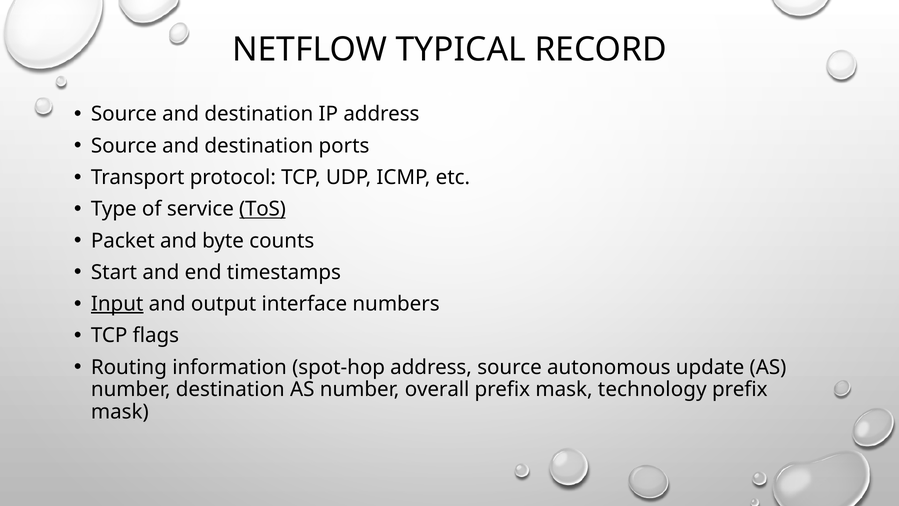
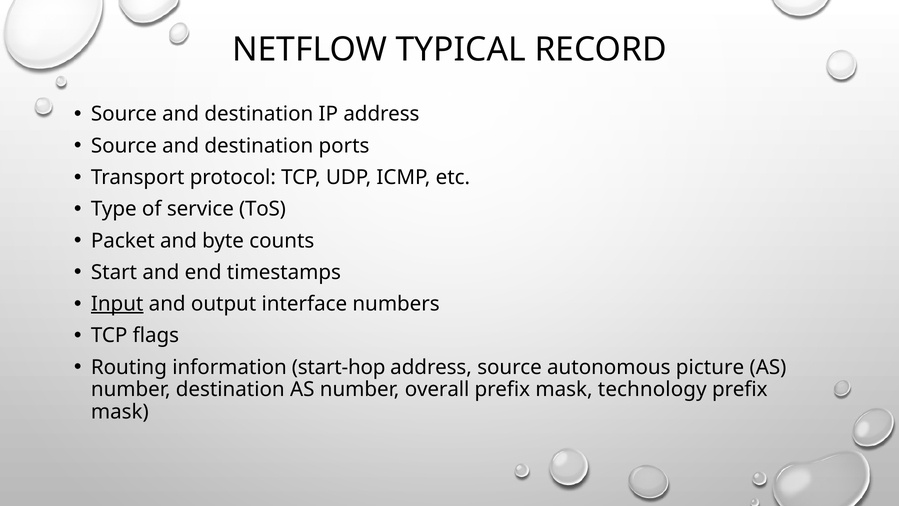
ToS underline: present -> none
spot-hop: spot-hop -> start-hop
update: update -> picture
